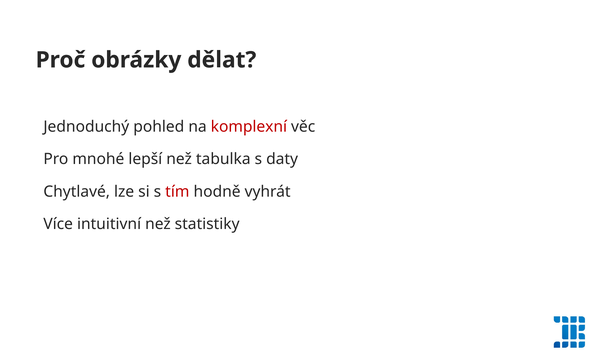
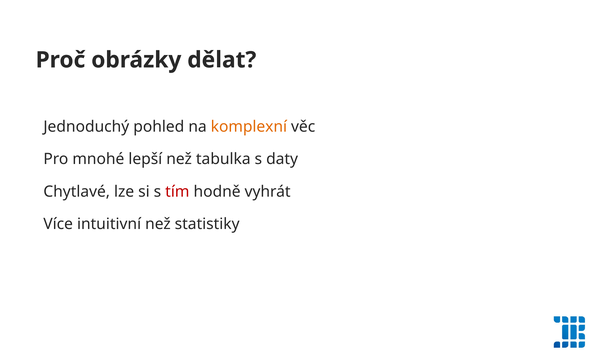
komplexní colour: red -> orange
